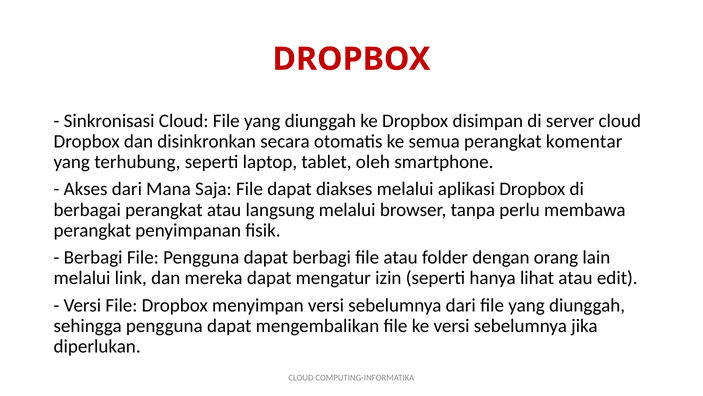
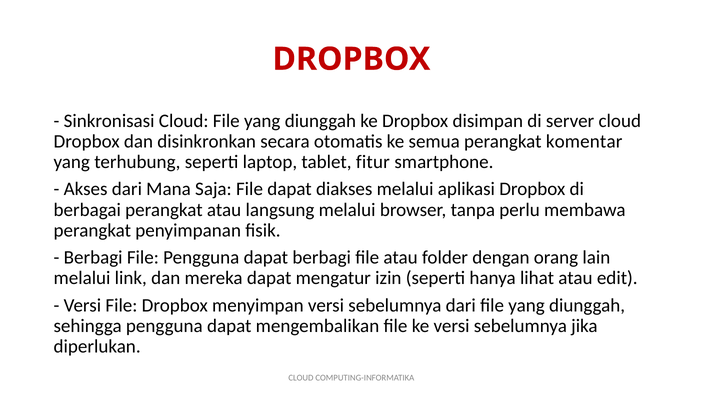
oleh: oleh -> fitur
